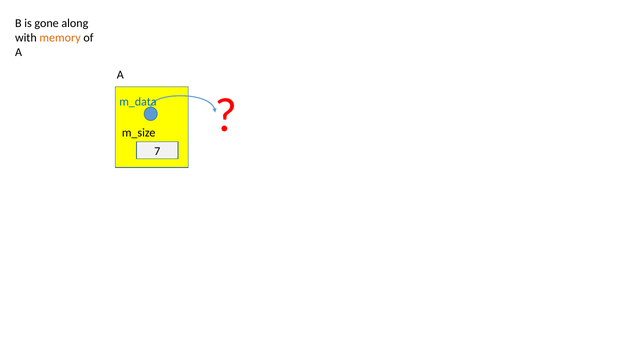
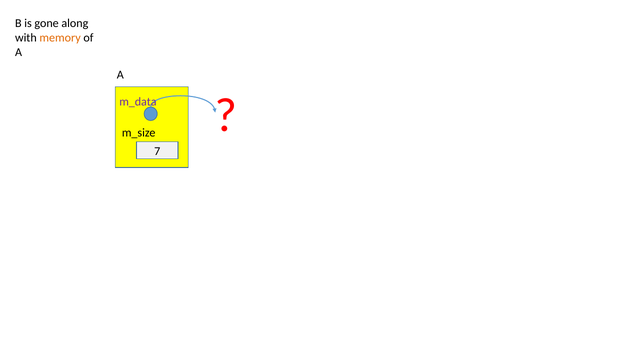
m_data colour: blue -> purple
